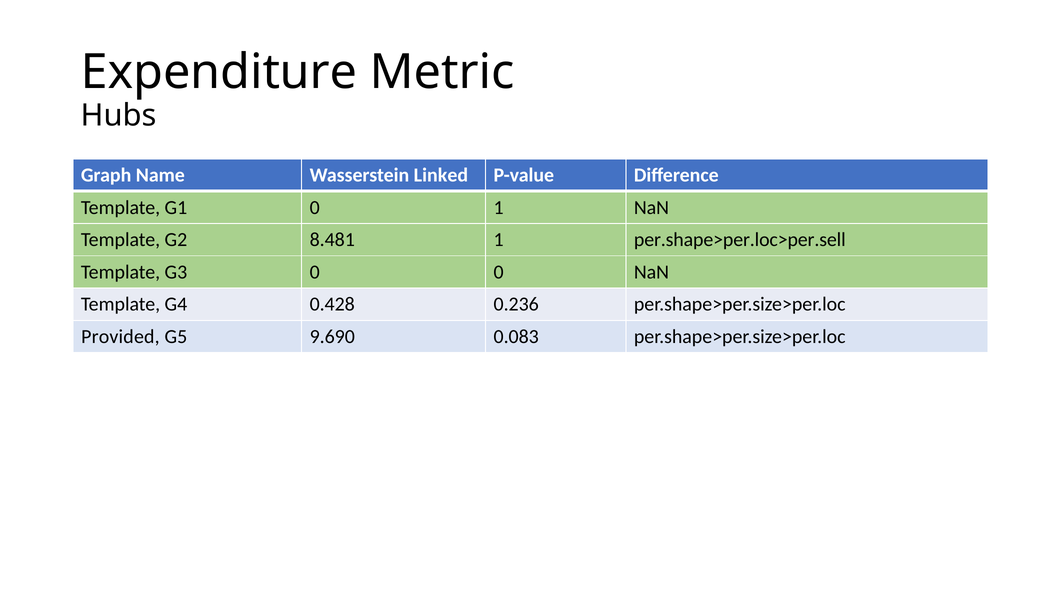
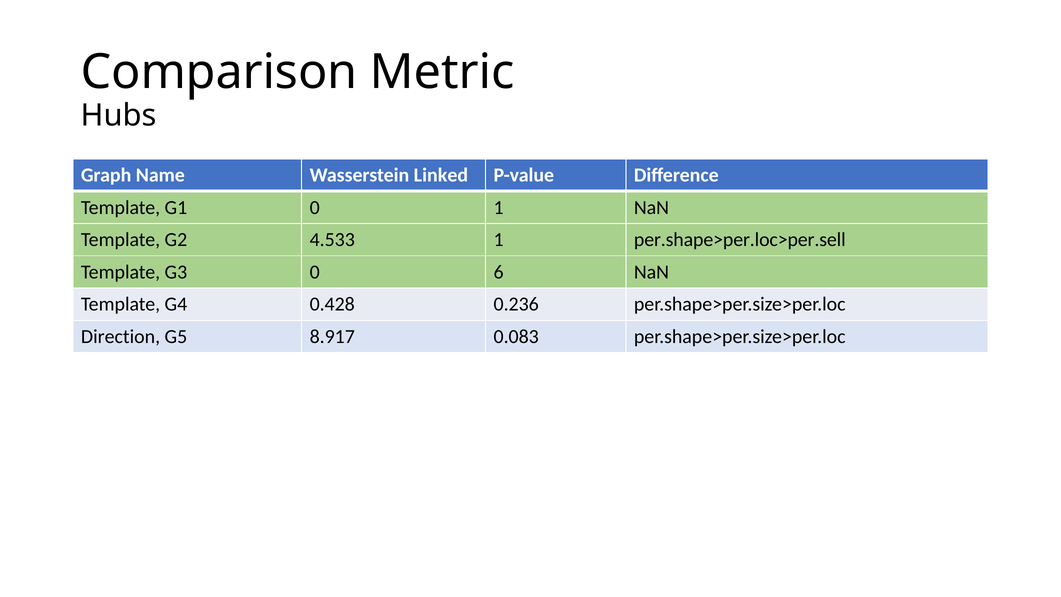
Expenditure: Expenditure -> Comparison
8.481: 8.481 -> 4.533
0 0: 0 -> 6
Provided: Provided -> Direction
9.690: 9.690 -> 8.917
